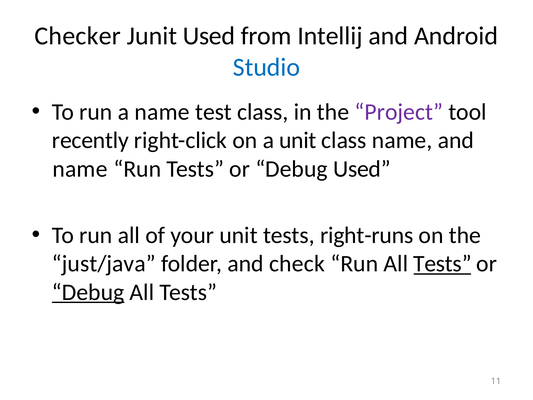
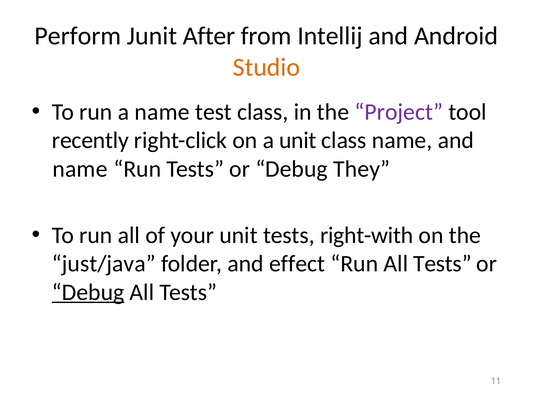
Checker: Checker -> Perform
Junit Used: Used -> After
Studio colour: blue -> orange
Debug Used: Used -> They
right-runs: right-runs -> right-with
check: check -> effect
Tests at (442, 264) underline: present -> none
